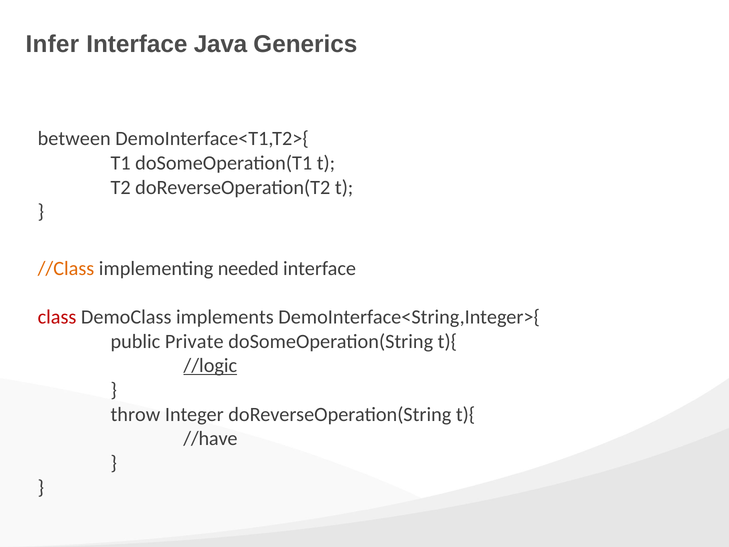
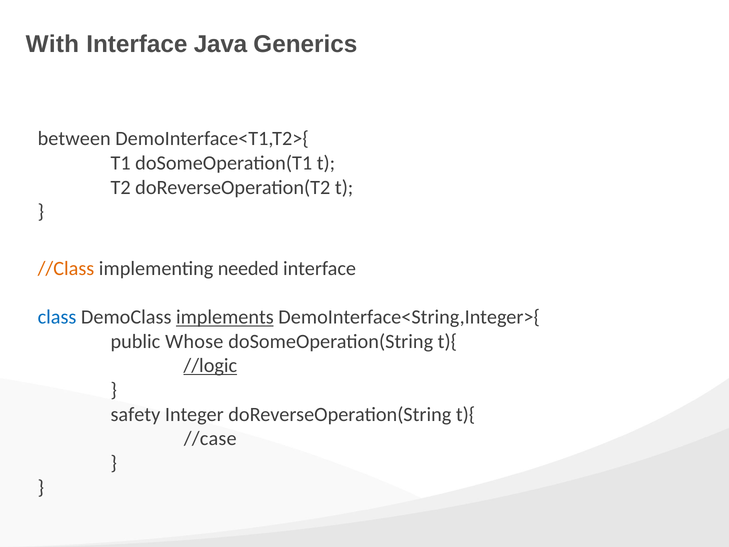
Infer: Infer -> With
class colour: red -> blue
implements underline: none -> present
Private: Private -> Whose
throw: throw -> safety
//have: //have -> //case
